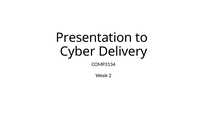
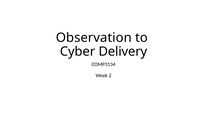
Presentation: Presentation -> Observation
